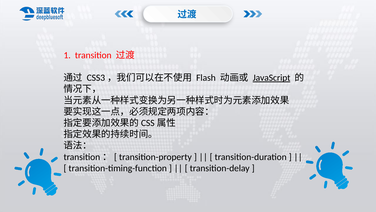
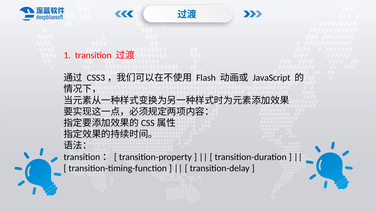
JavaScript underline: present -> none
